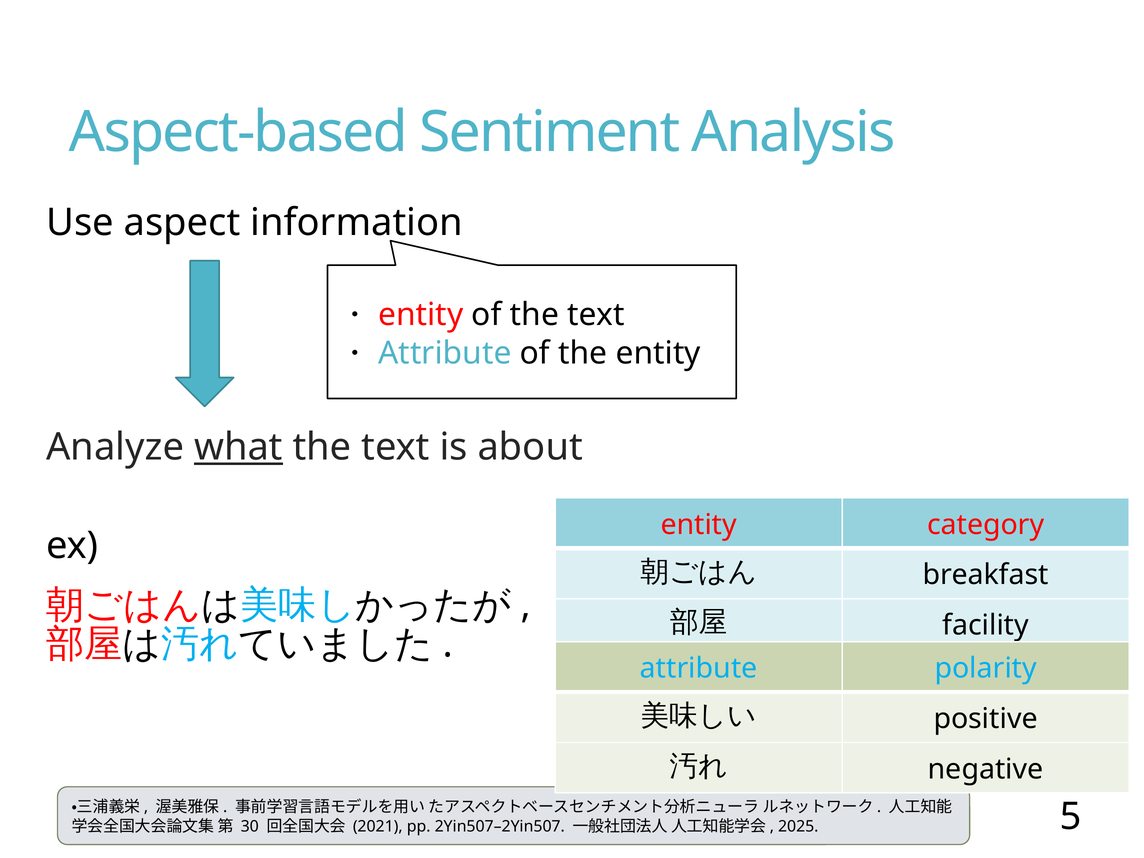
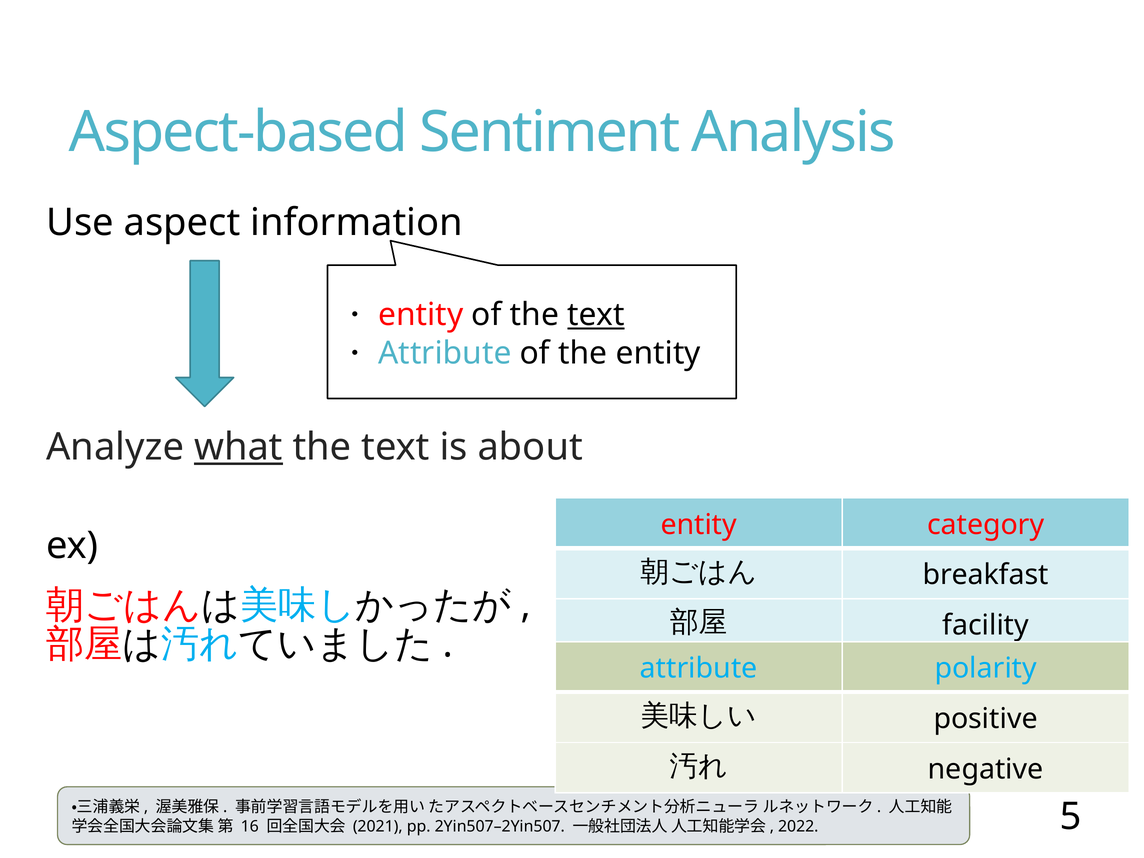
text at (596, 315) underline: none -> present
30: 30 -> 16
2025: 2025 -> 2022
